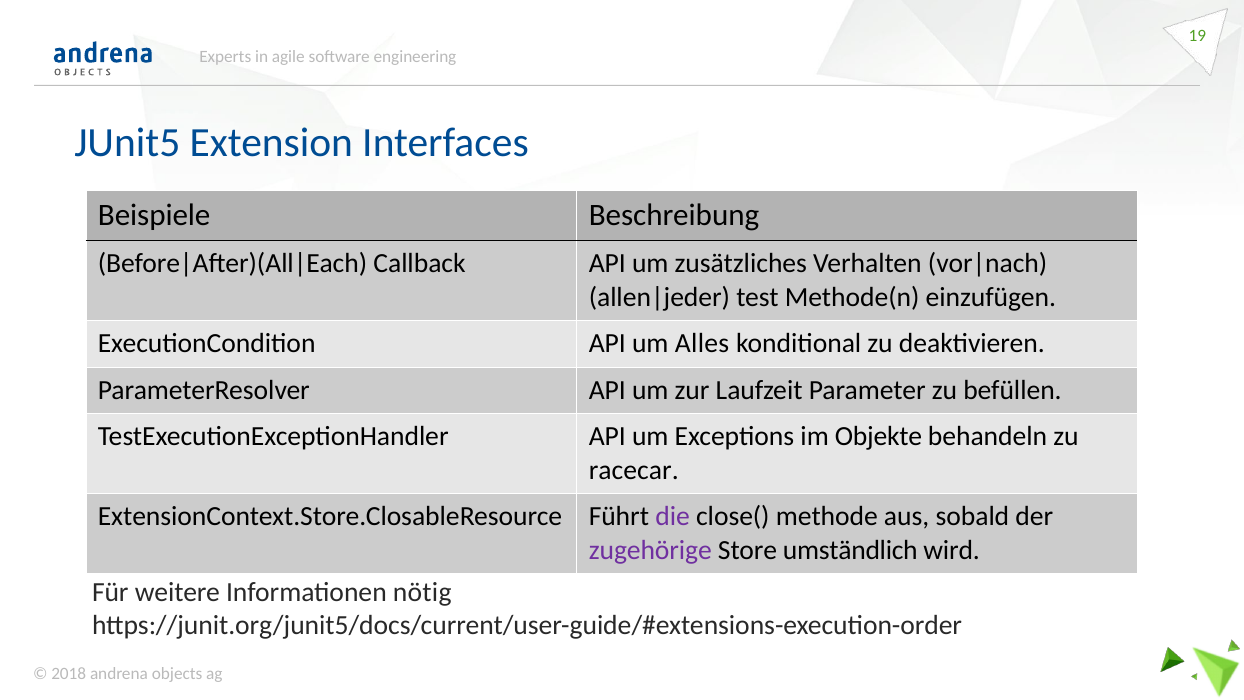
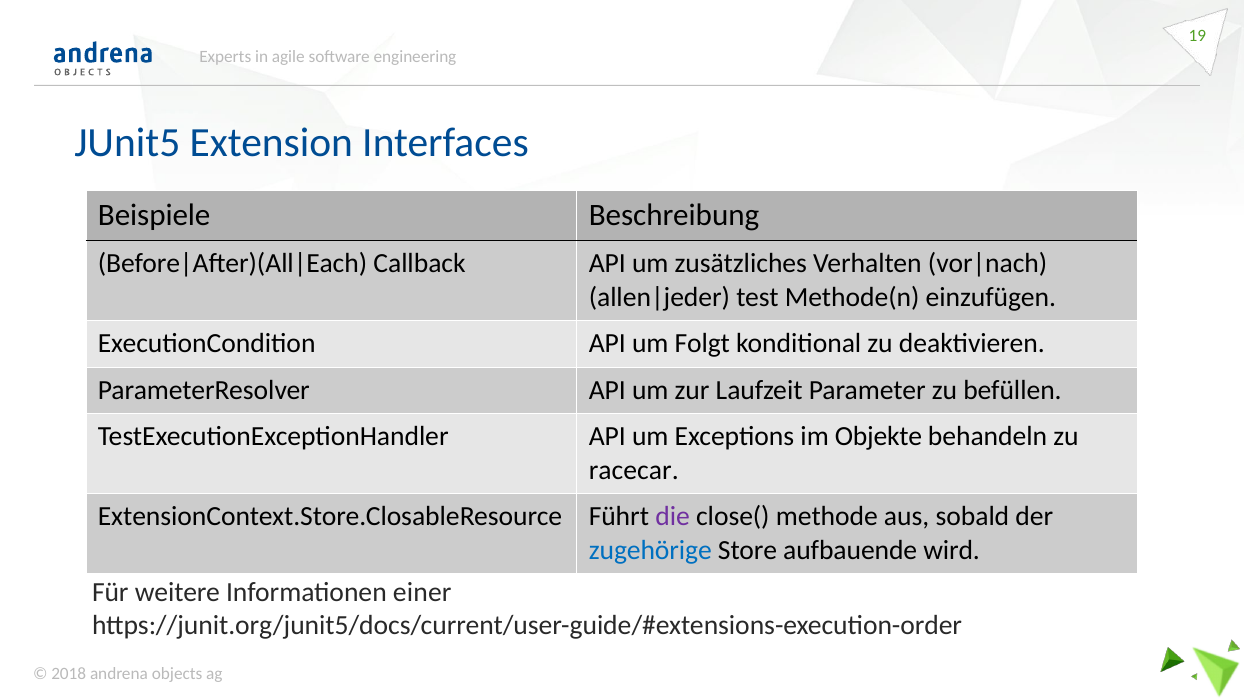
Alles: Alles -> Folgt
zugehörige colour: purple -> blue
umständlich: umständlich -> aufbauende
nötig: nötig -> einer
